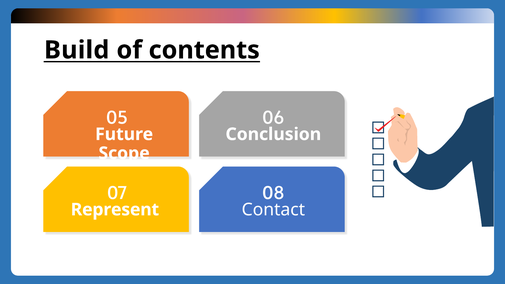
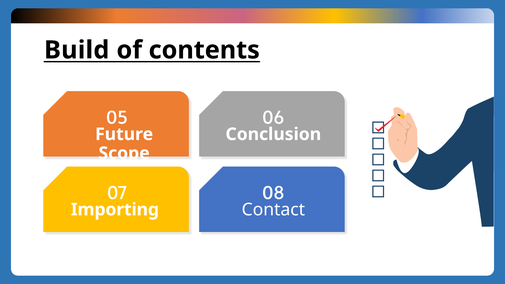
Represent: Represent -> Importing
